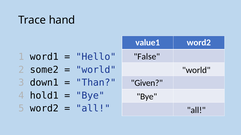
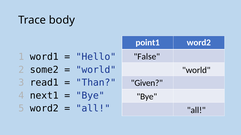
hand: hand -> body
value1: value1 -> point1
down1: down1 -> read1
hold1: hold1 -> next1
